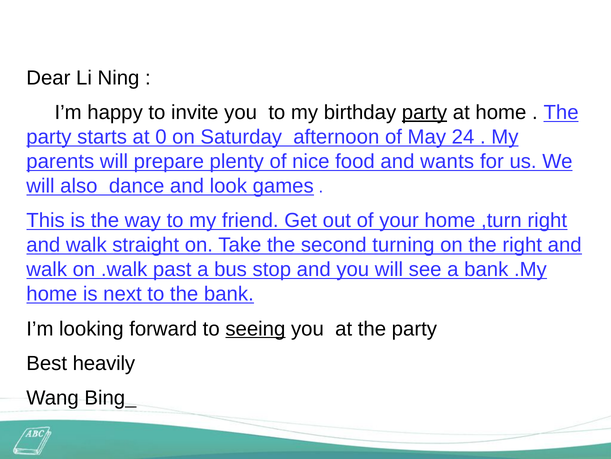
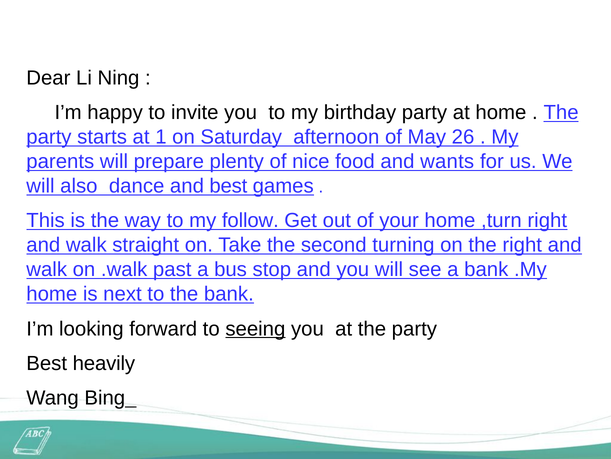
party at (425, 112) underline: present -> none
0: 0 -> 1
24: 24 -> 26
and look: look -> best
friend: friend -> follow
